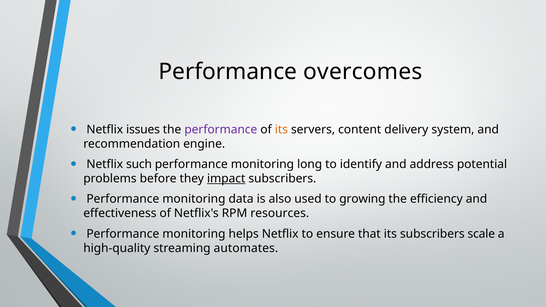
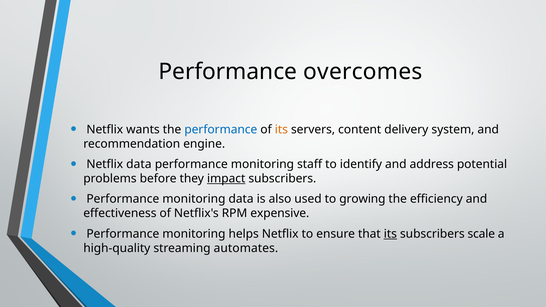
issues: issues -> wants
performance at (221, 129) colour: purple -> blue
Netflix such: such -> data
long: long -> staff
resources: resources -> expensive
its at (390, 234) underline: none -> present
